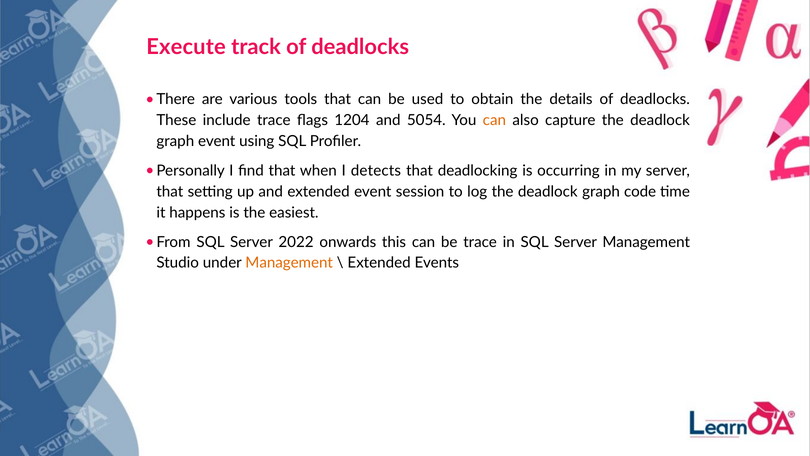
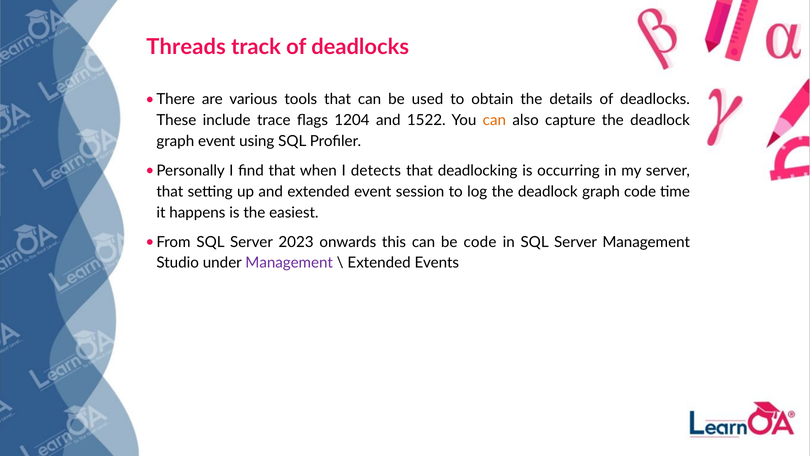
Execute: Execute -> Threads
5054: 5054 -> 1522
2022: 2022 -> 2023
be trace: trace -> code
Management at (289, 263) colour: orange -> purple
